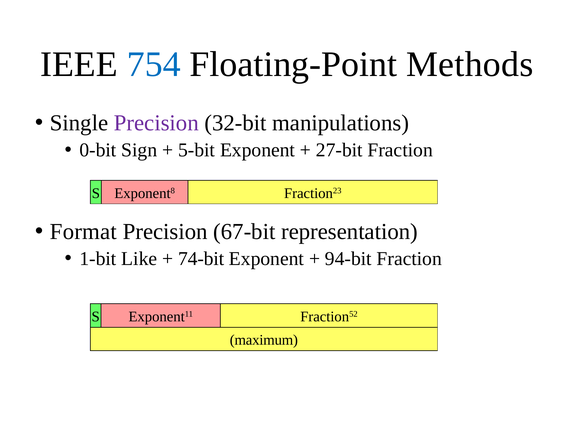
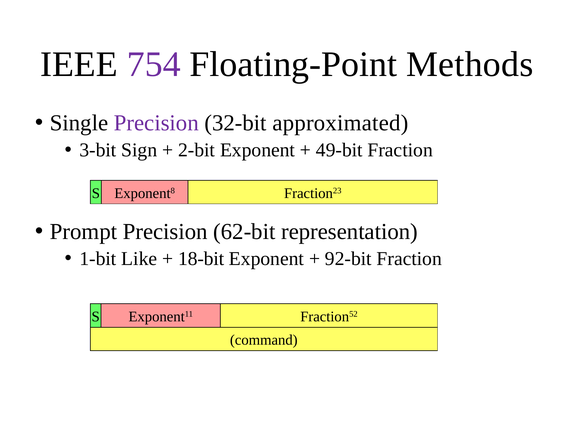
754 colour: blue -> purple
manipulations: manipulations -> approximated
0-bit: 0-bit -> 3-bit
5-bit: 5-bit -> 2-bit
27-bit: 27-bit -> 49-bit
Format: Format -> Prompt
67-bit: 67-bit -> 62-bit
74-bit: 74-bit -> 18-bit
94-bit: 94-bit -> 92-bit
maximum: maximum -> command
